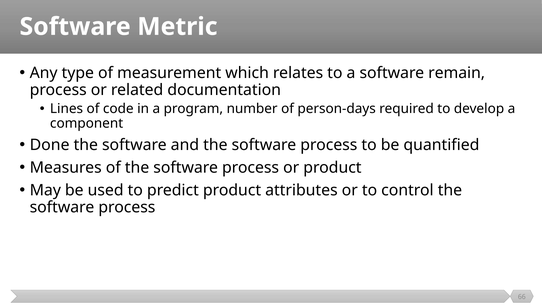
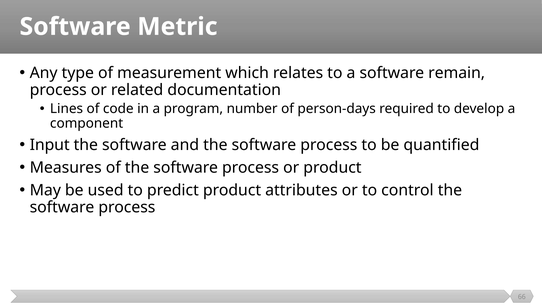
Done: Done -> Input
